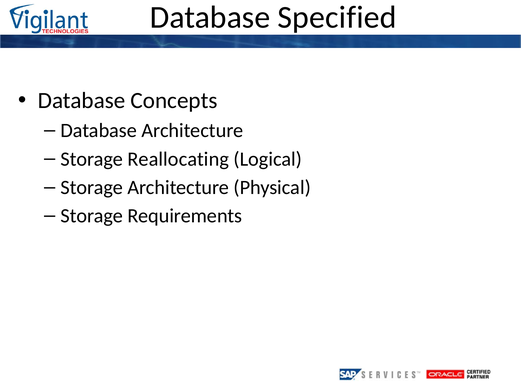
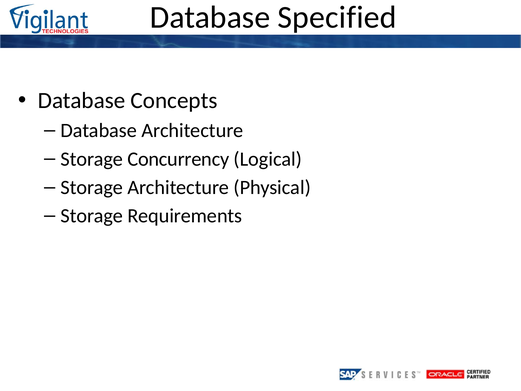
Reallocating: Reallocating -> Concurrency
